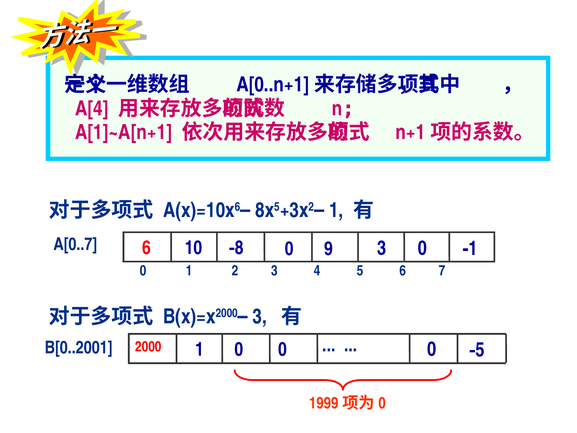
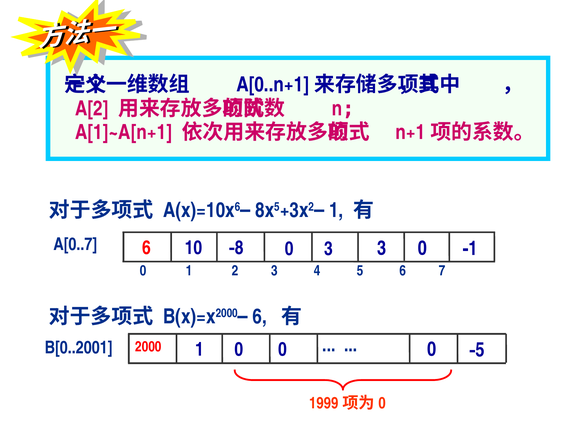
A[4: A[4 -> A[2
0 9: 9 -> 3
B(x)=x2000– 3: 3 -> 6
